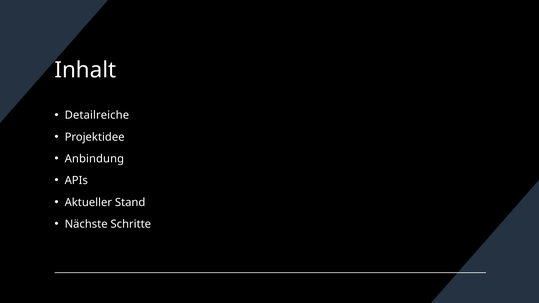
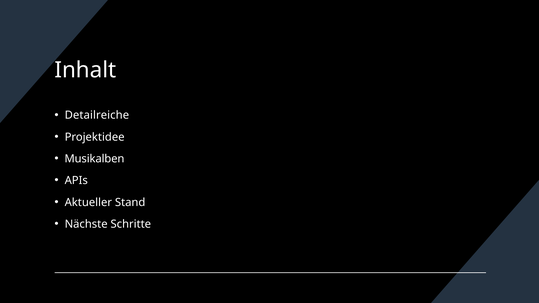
Anbindung: Anbindung -> Musikalben
